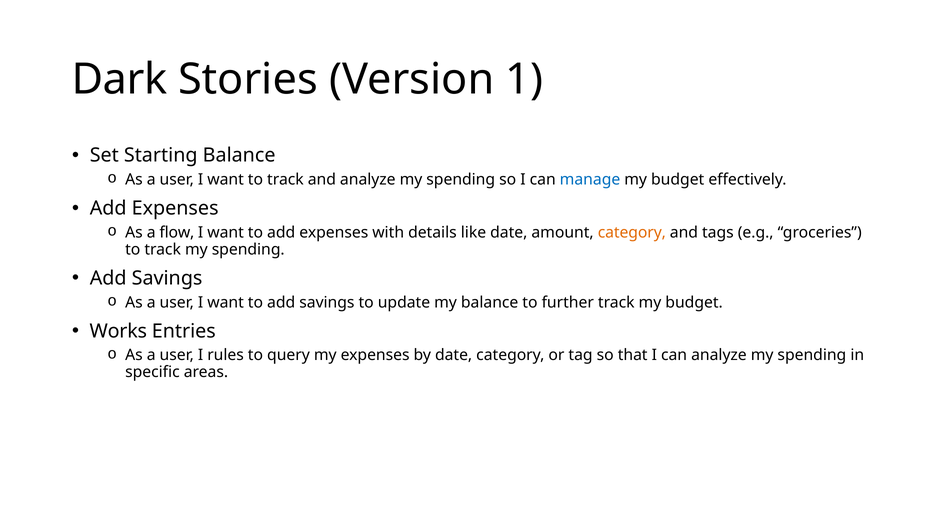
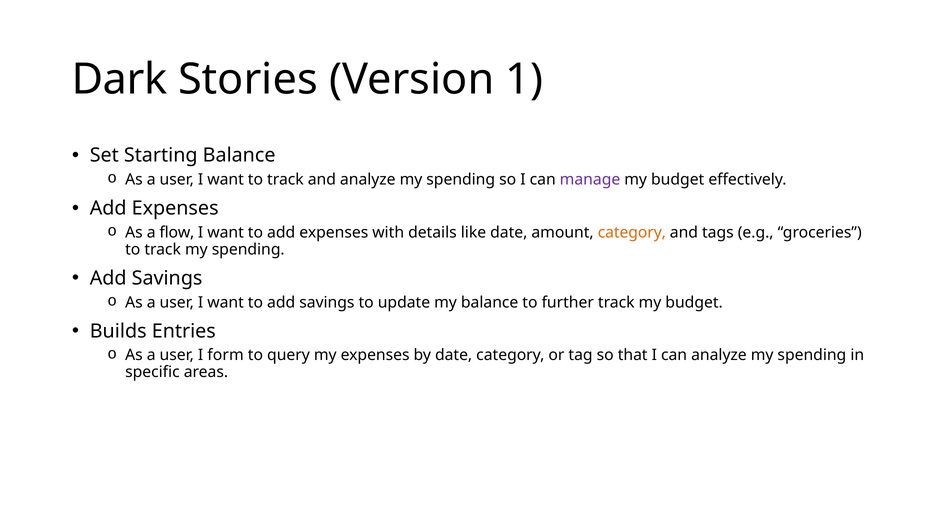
manage colour: blue -> purple
Works: Works -> Builds
rules: rules -> form
